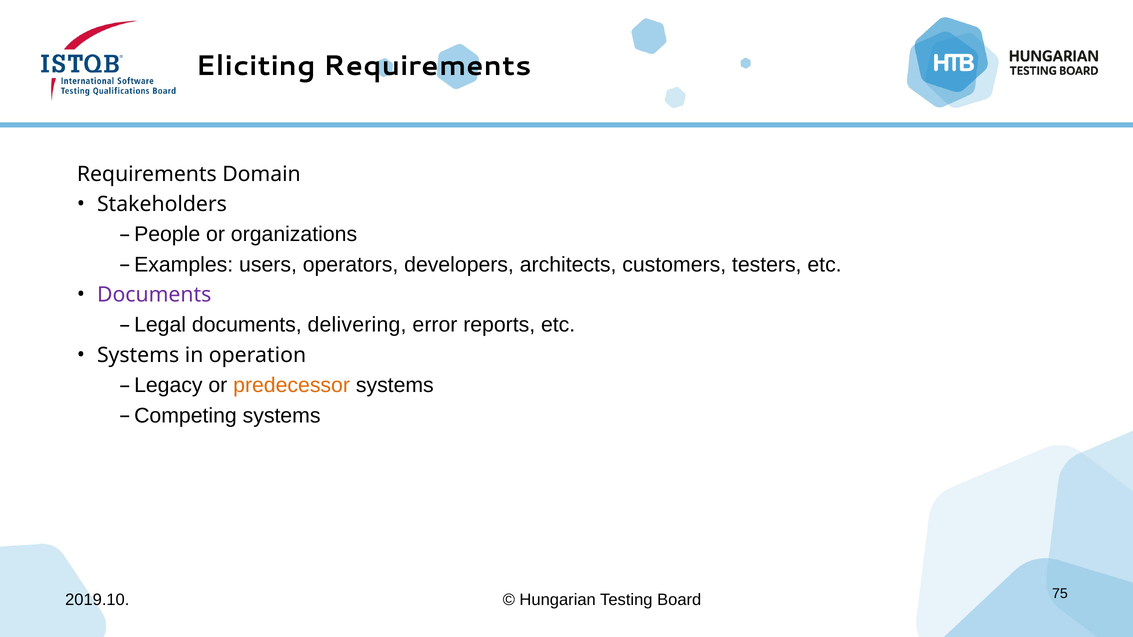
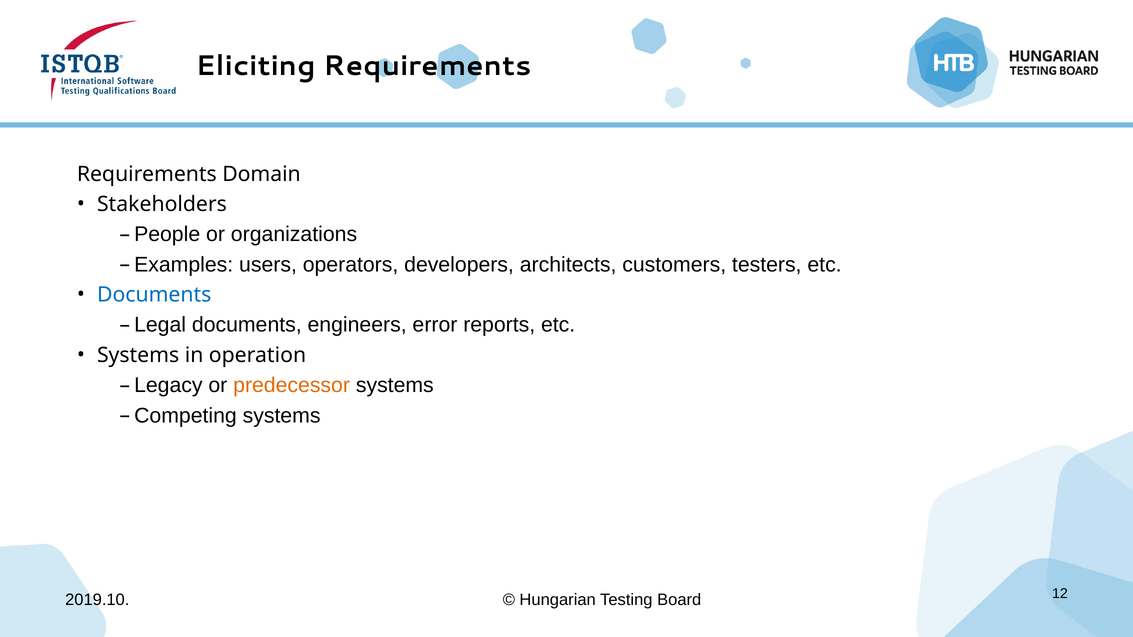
Documents at (154, 295) colour: purple -> blue
delivering: delivering -> engineers
75: 75 -> 12
